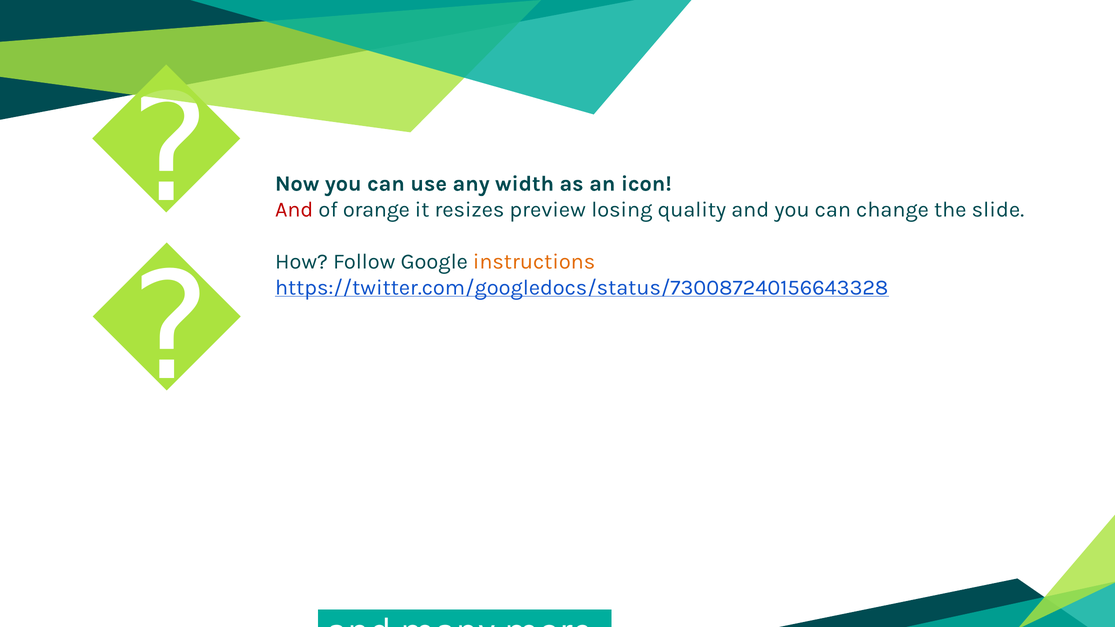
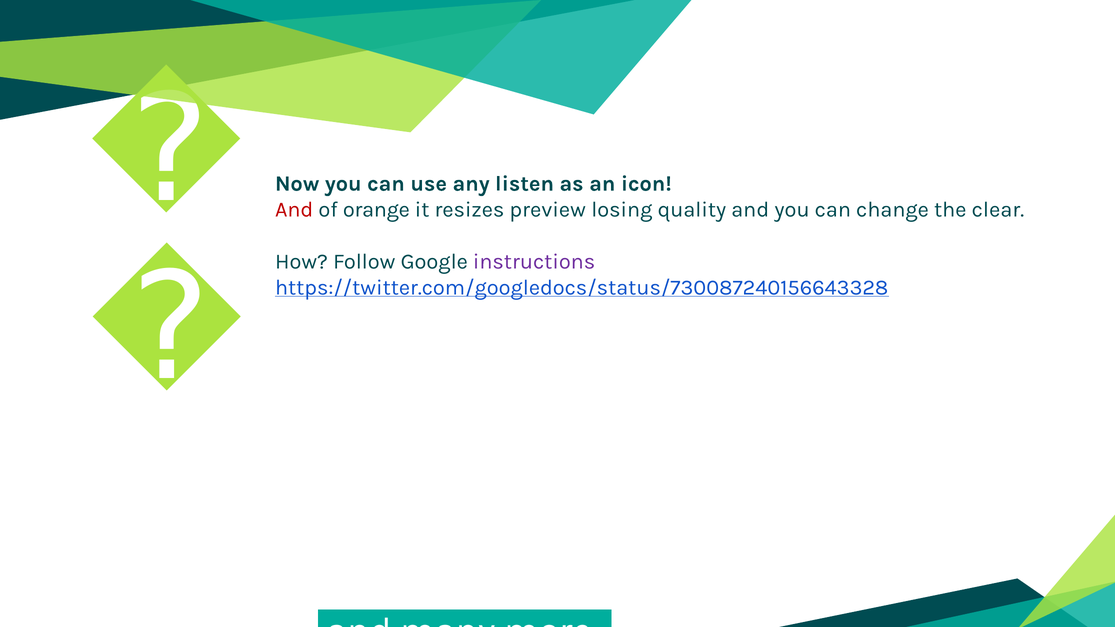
width: width -> listen
slide: slide -> clear
instructions colour: orange -> purple
